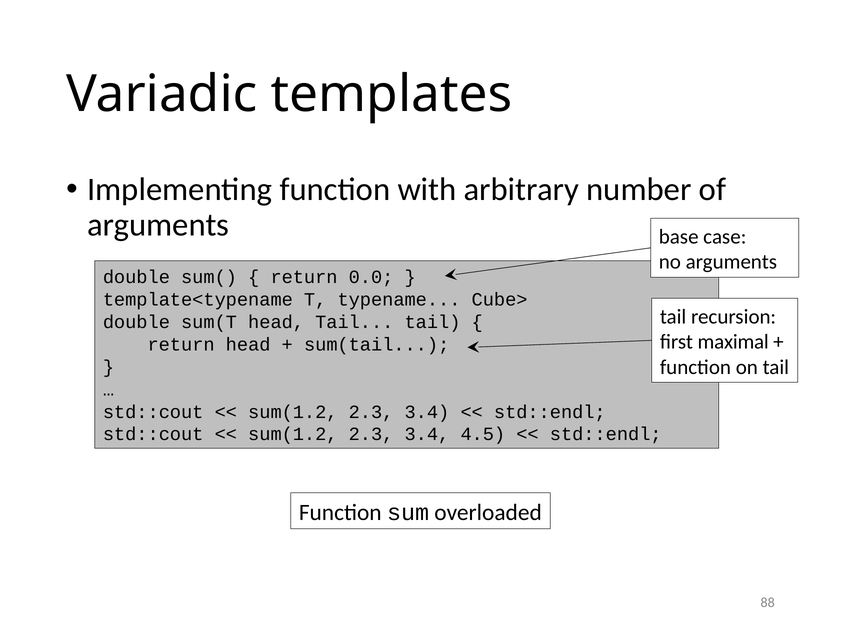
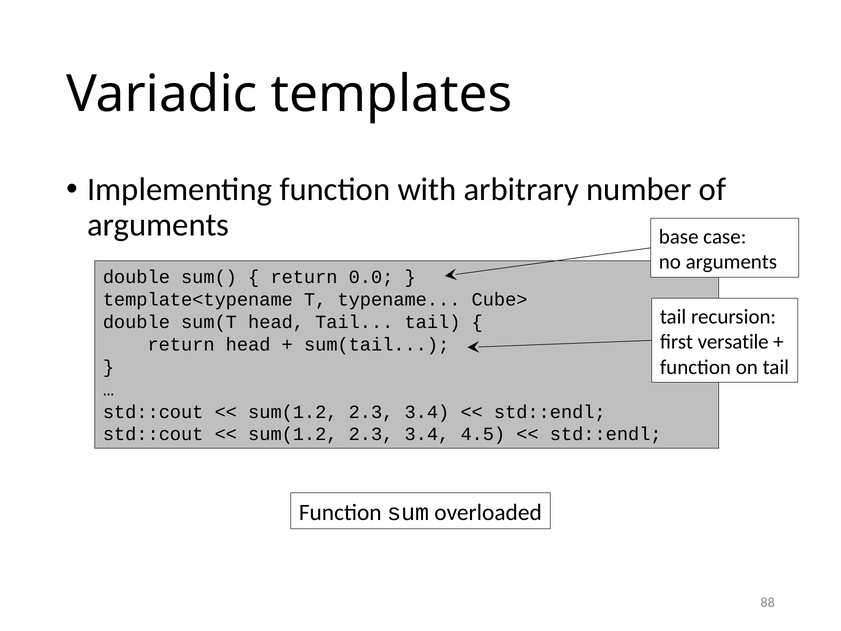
maximal: maximal -> versatile
